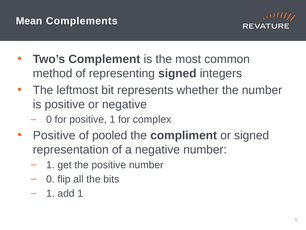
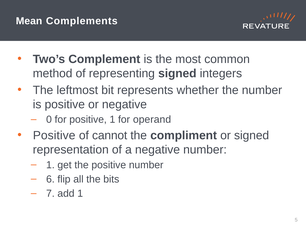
complex: complex -> operand
pooled: pooled -> cannot
0 at (50, 179): 0 -> 6
1 at (50, 193): 1 -> 7
